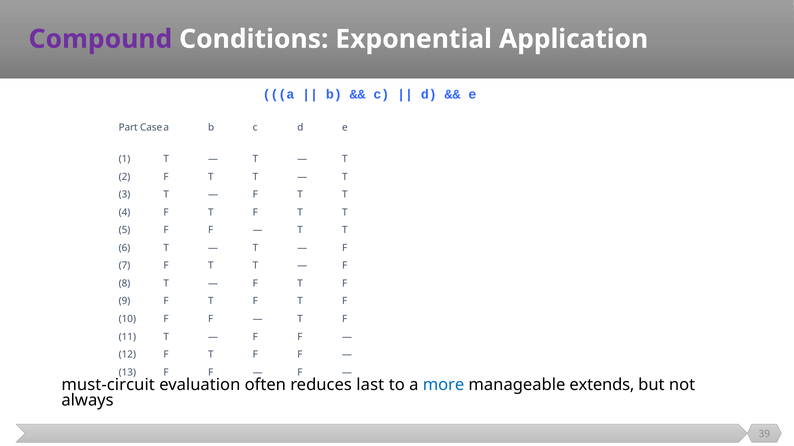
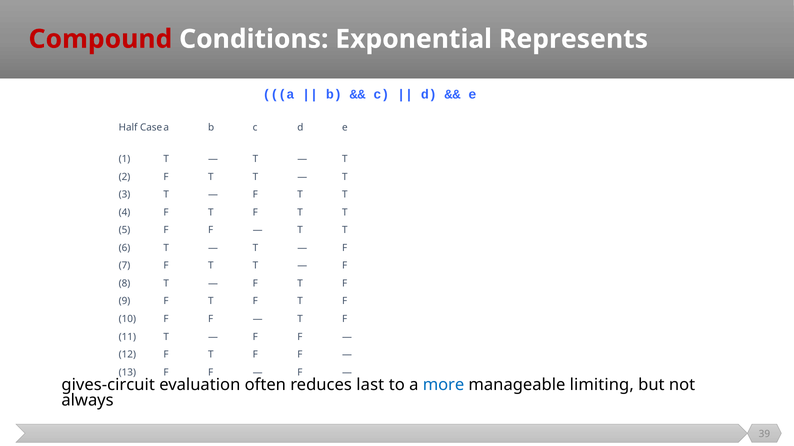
Compound colour: purple -> red
Application: Application -> Represents
Part: Part -> Half
must-circuit: must-circuit -> gives-circuit
extends: extends -> limiting
